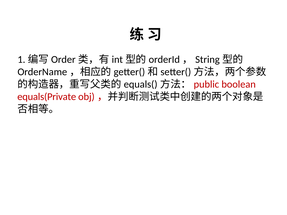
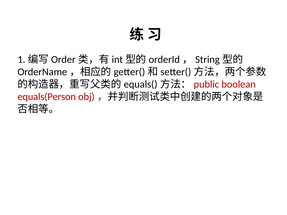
equals(Private: equals(Private -> equals(Person
